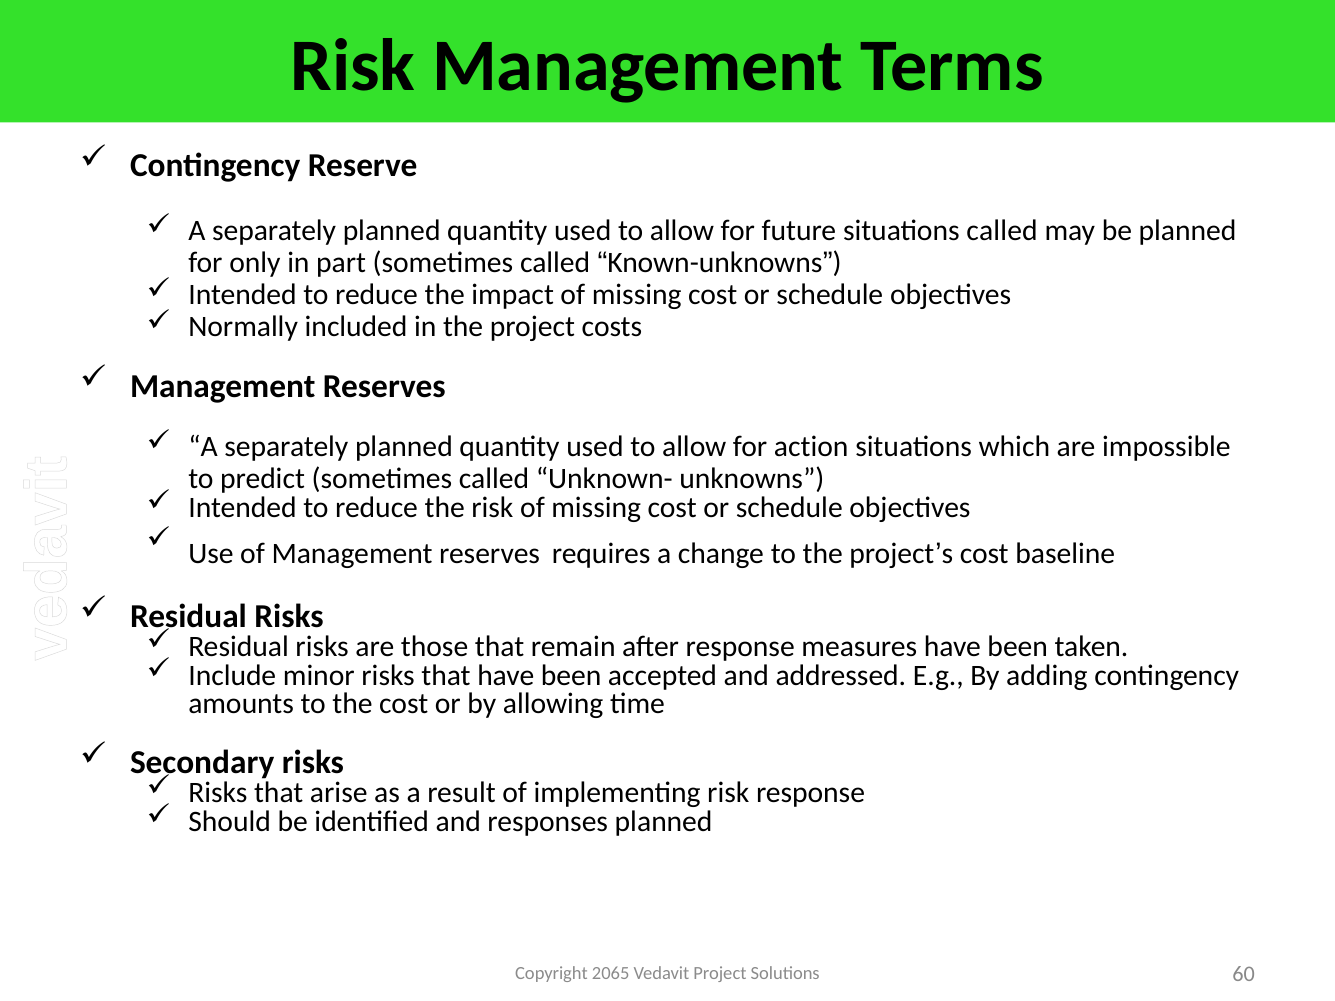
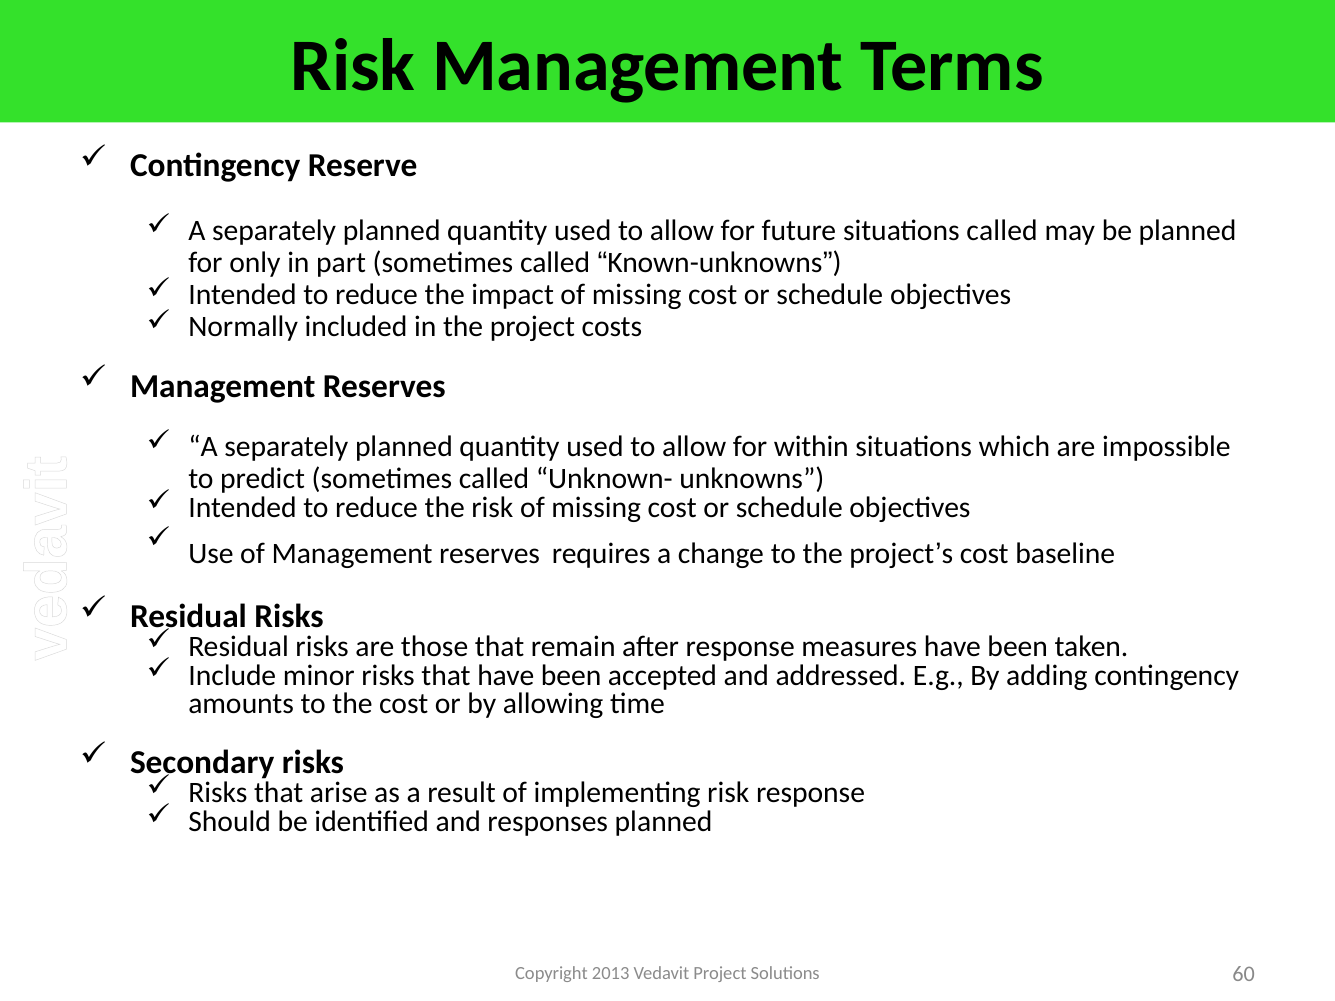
action: action -> within
2065: 2065 -> 2013
